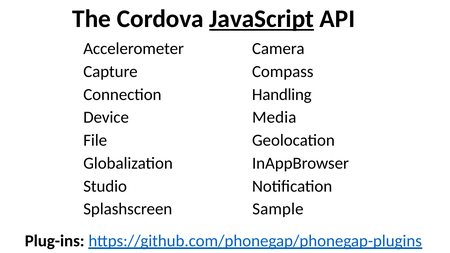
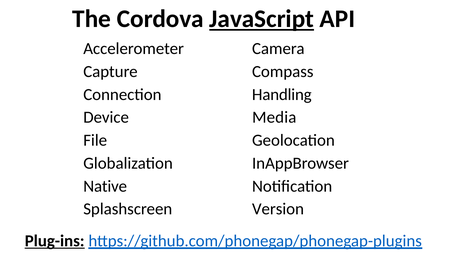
Studio: Studio -> Native
Sample: Sample -> Version
Plug-ins underline: none -> present
